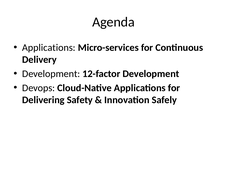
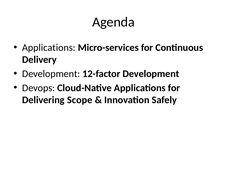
Safety: Safety -> Scope
